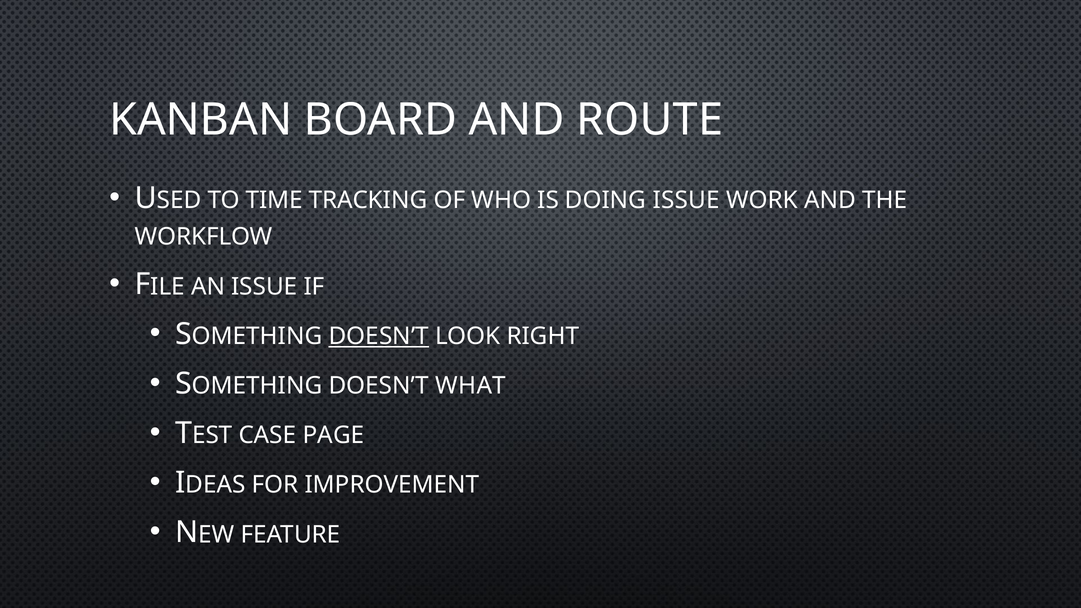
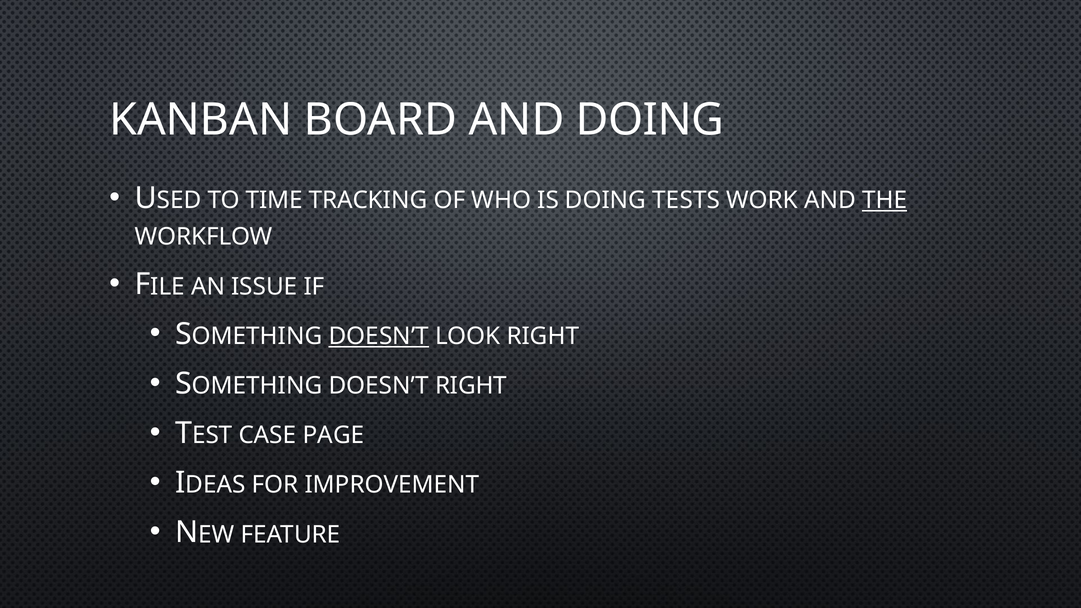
AND ROUTE: ROUTE -> DOING
DOING ISSUE: ISSUE -> TESTS
THE underline: none -> present
DOESN’T WHAT: WHAT -> RIGHT
